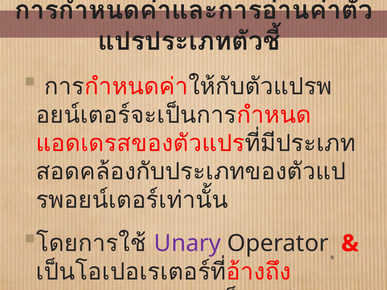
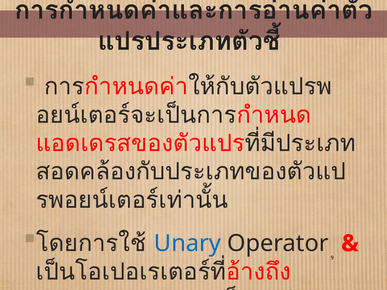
Unary colour: purple -> blue
